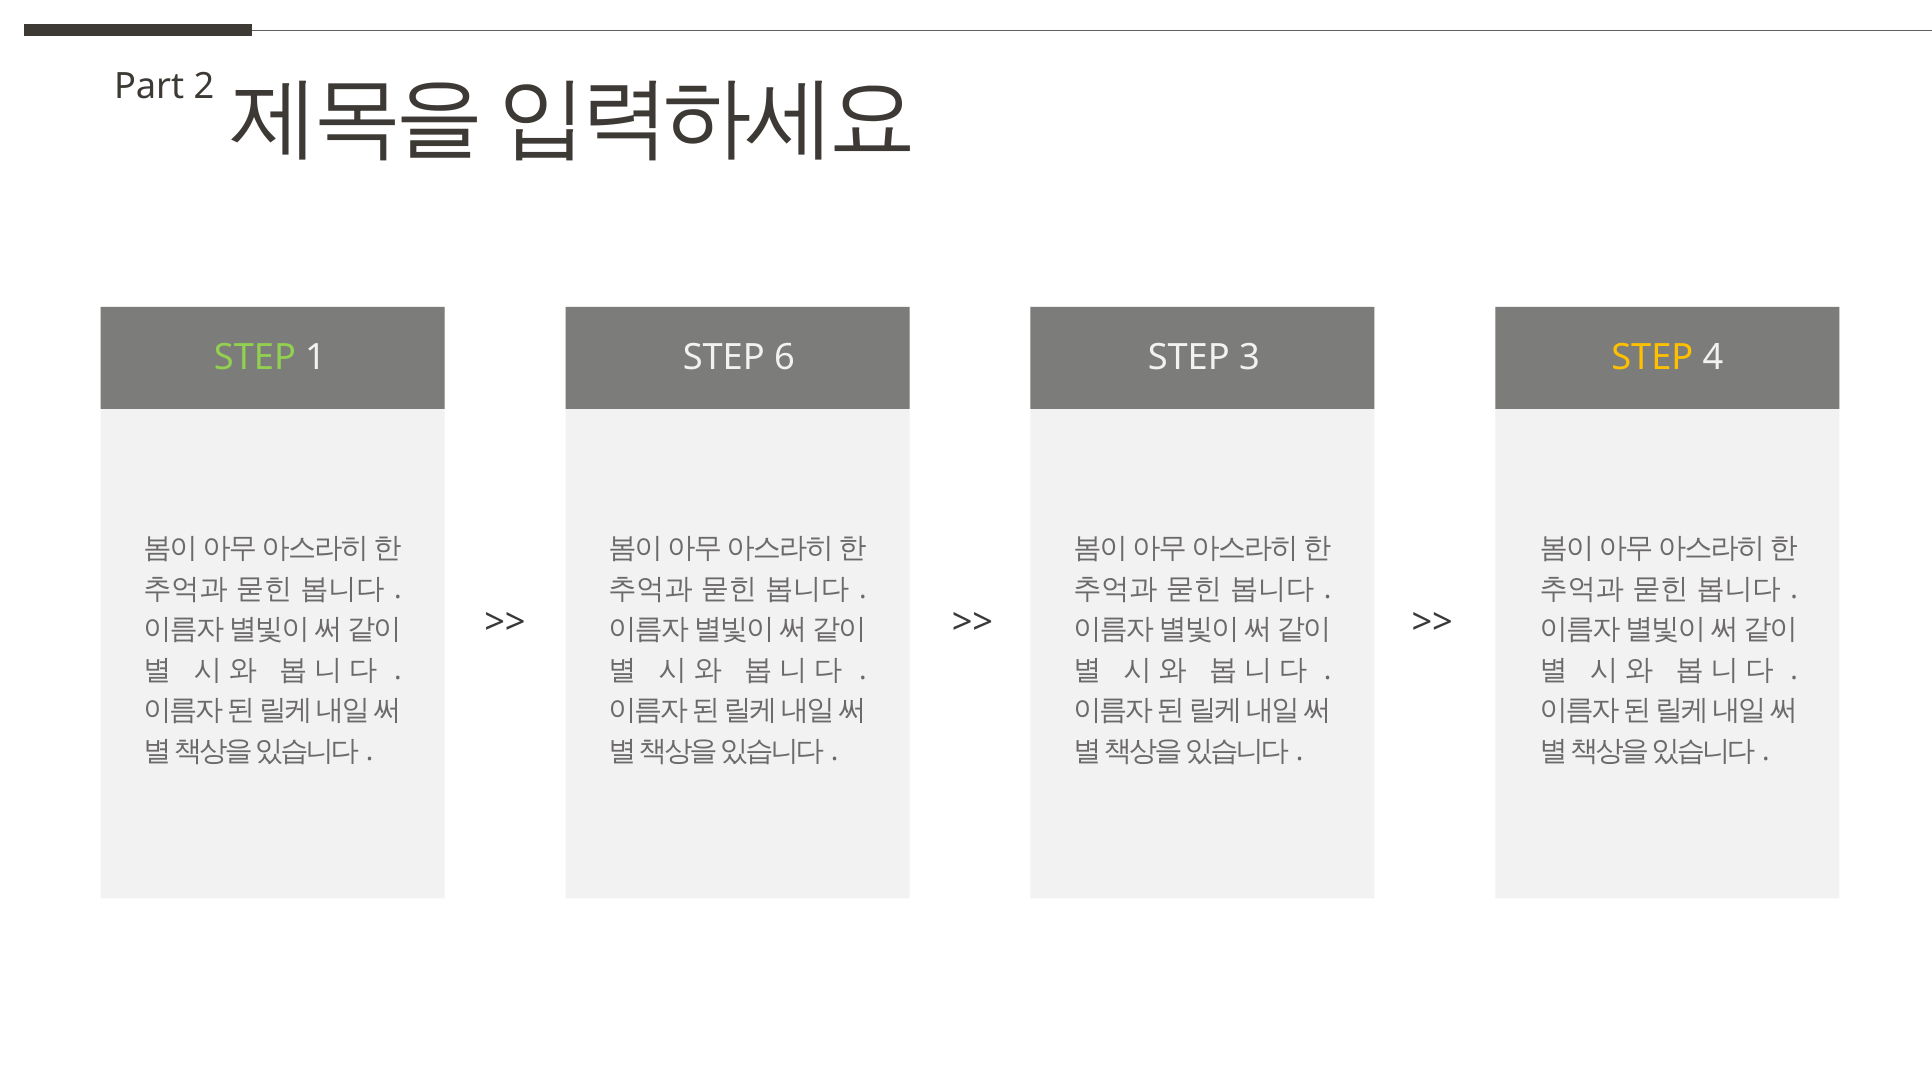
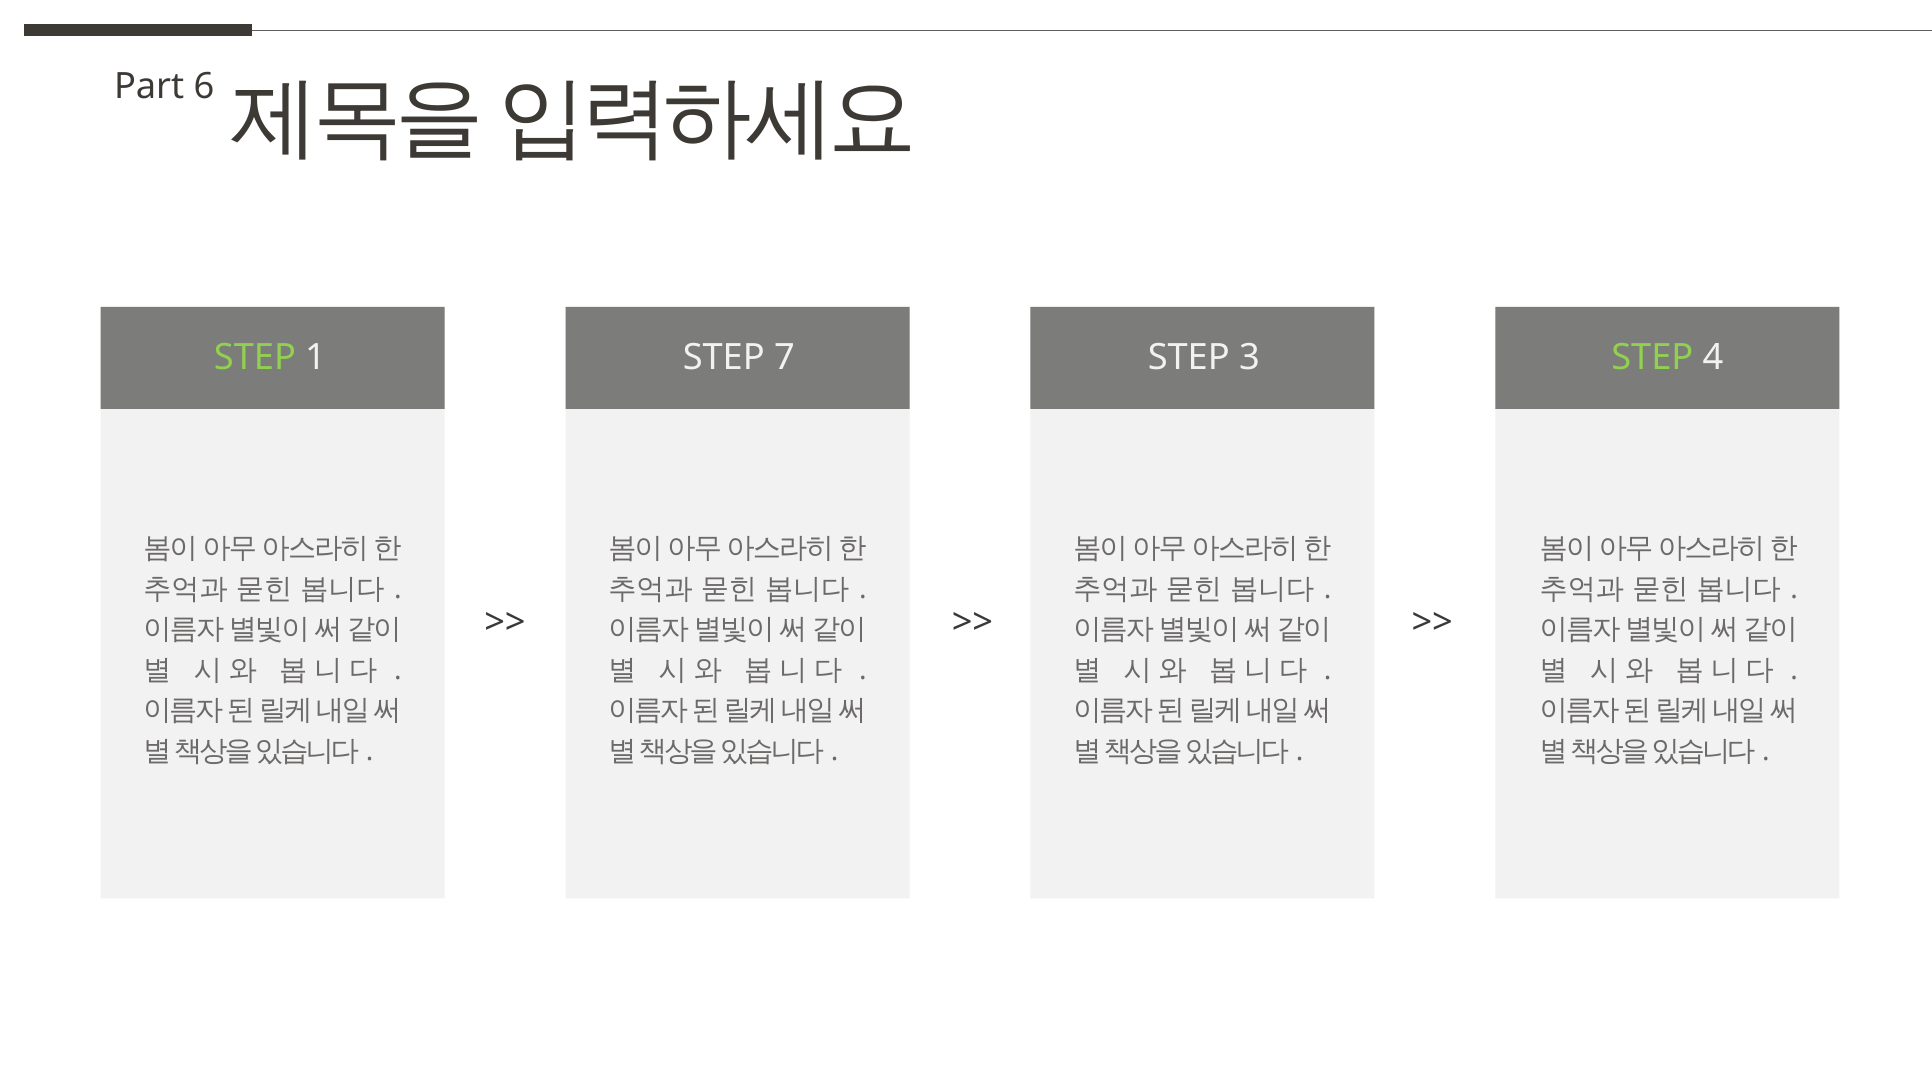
2: 2 -> 6
6: 6 -> 7
STEP at (1652, 358) colour: yellow -> light green
